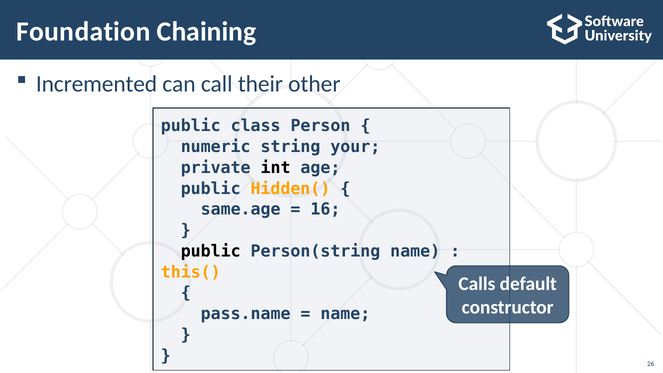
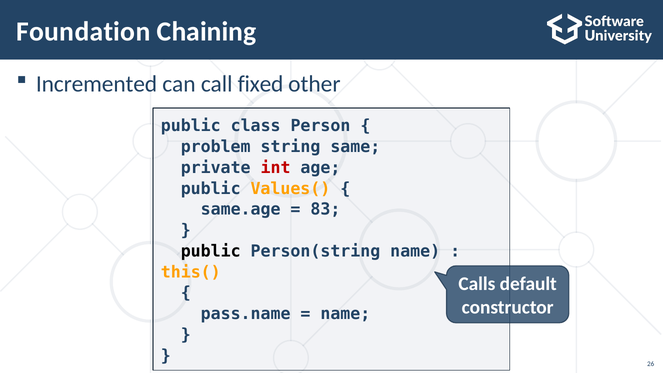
their: their -> fixed
numeric: numeric -> problem
your: your -> same
int colour: black -> red
Hidden(: Hidden( -> Values(
16: 16 -> 83
